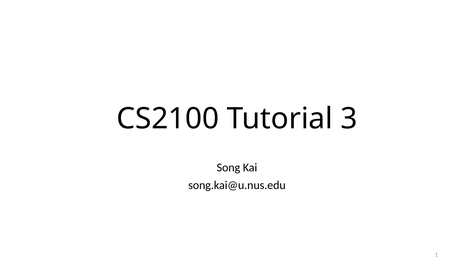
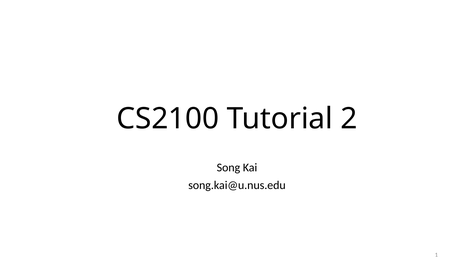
3: 3 -> 2
